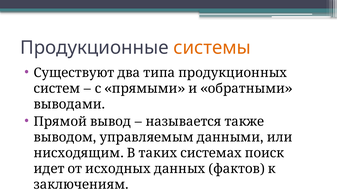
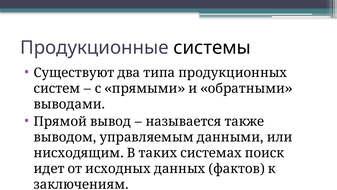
системы colour: orange -> black
